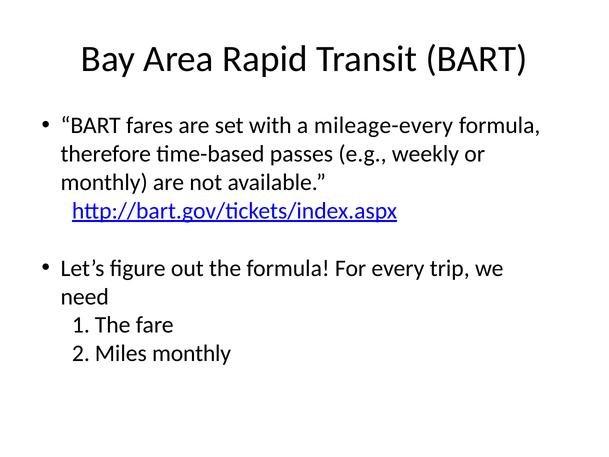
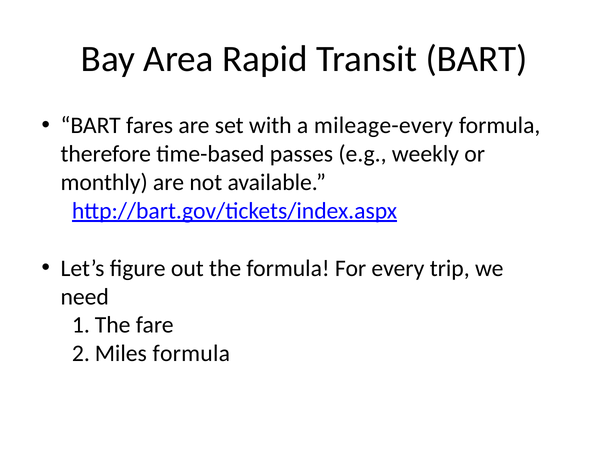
monthly at (192, 353): monthly -> formula
